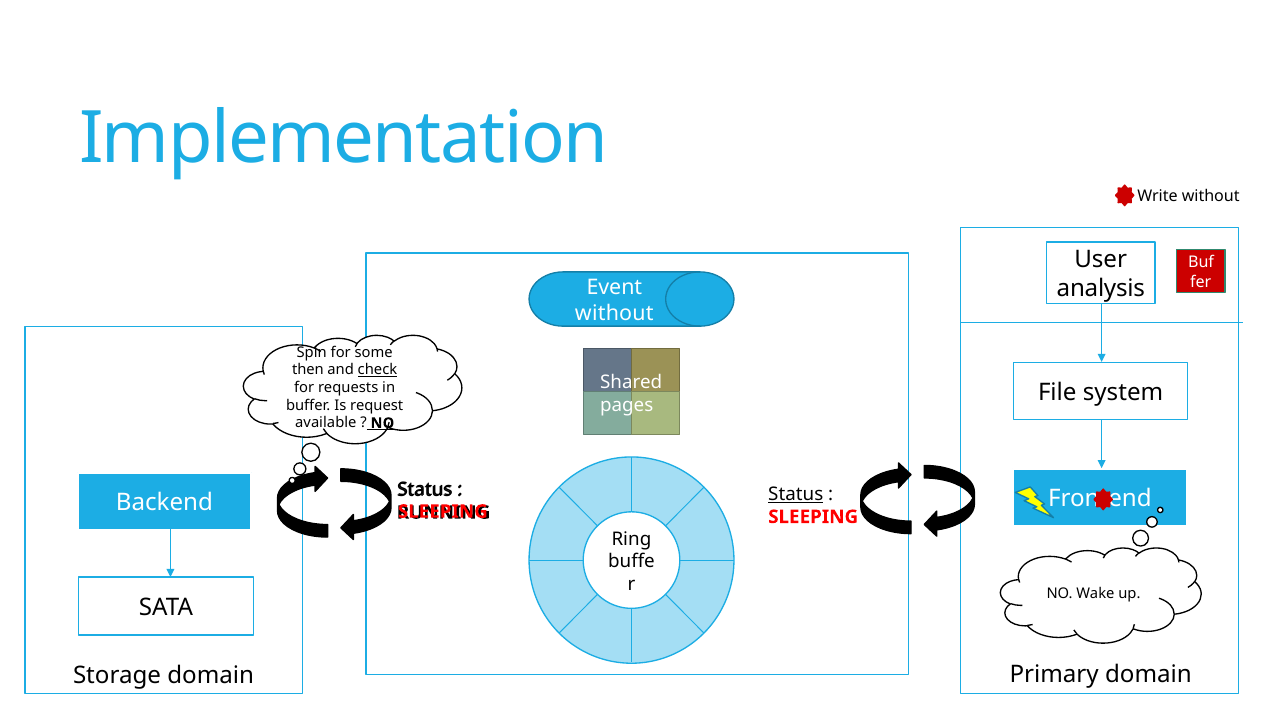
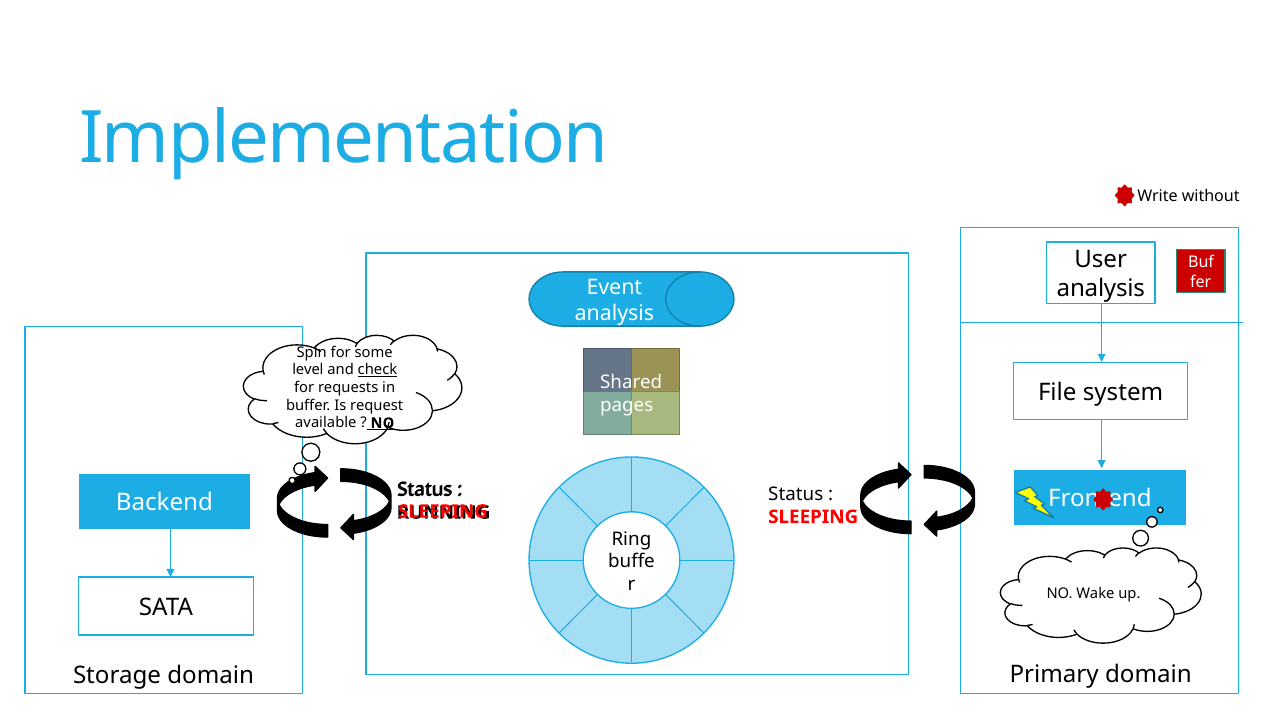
without at (614, 314): without -> analysis
then: then -> level
Status at (796, 495) underline: present -> none
